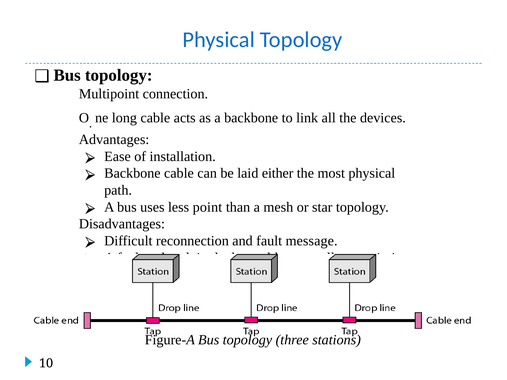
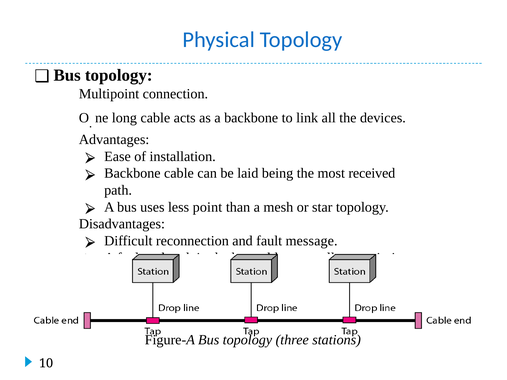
either: either -> being
most physical: physical -> received
